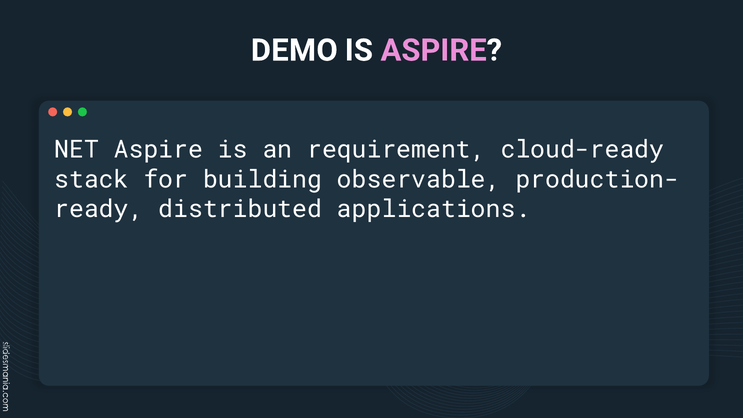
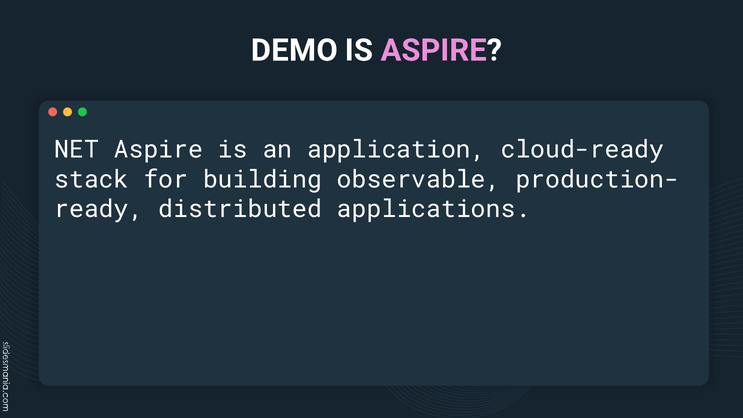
requirement: requirement -> application
